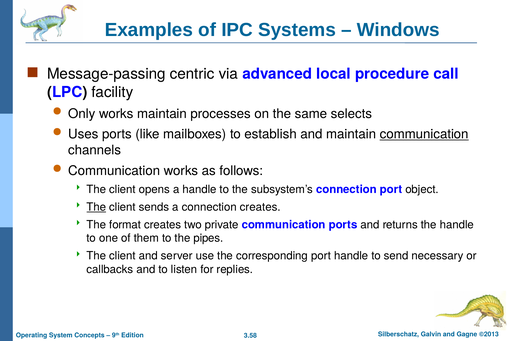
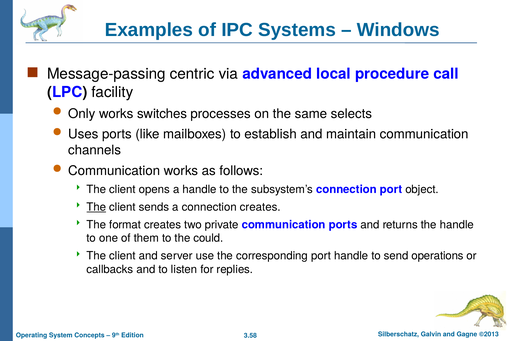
works maintain: maintain -> switches
communication at (424, 134) underline: present -> none
pipes: pipes -> could
necessary: necessary -> operations
